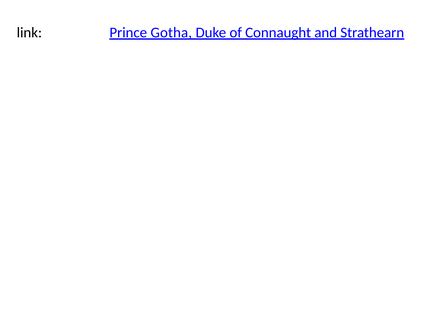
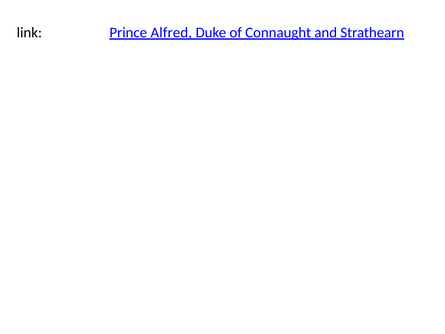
Gotha: Gotha -> Alfred
